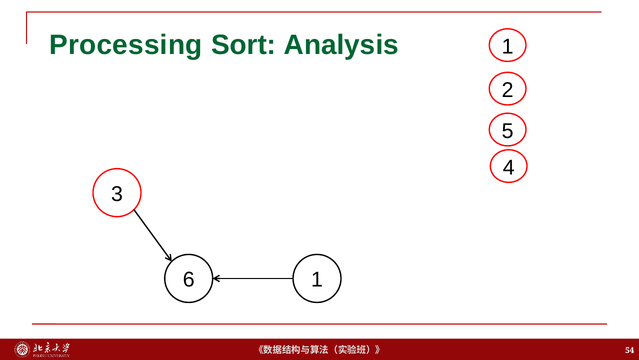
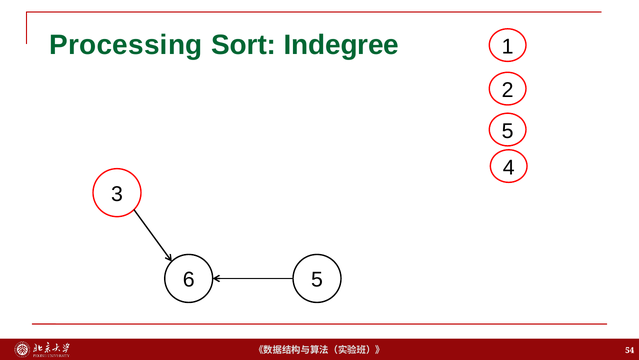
Analysis: Analysis -> Indegree
6 1: 1 -> 5
